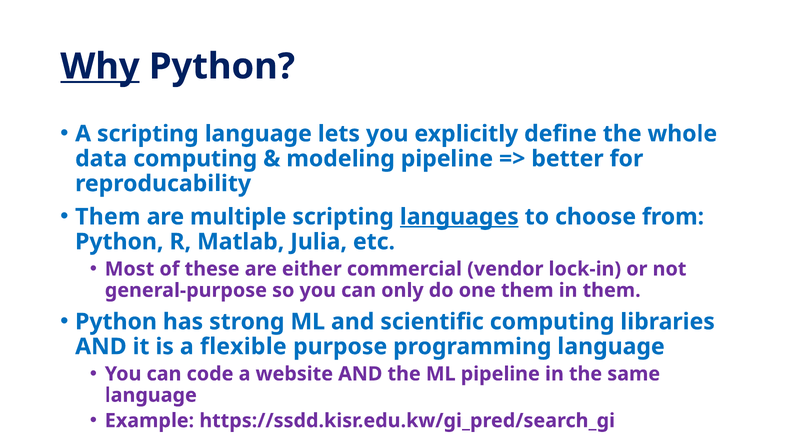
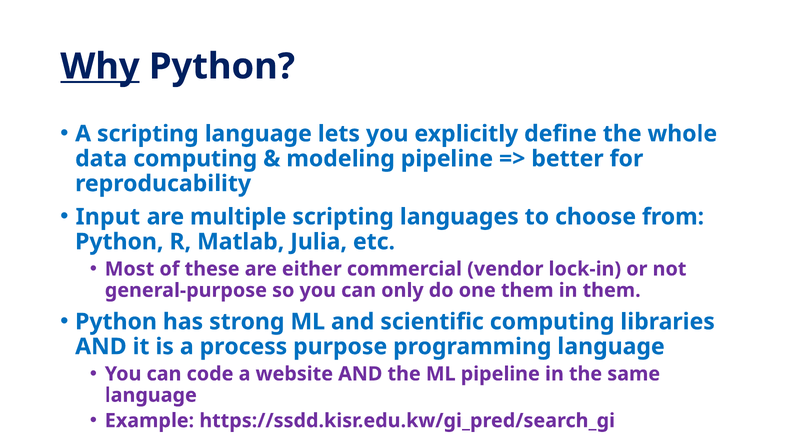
Them at (108, 217): Them -> Input
languages underline: present -> none
flexible: flexible -> process
